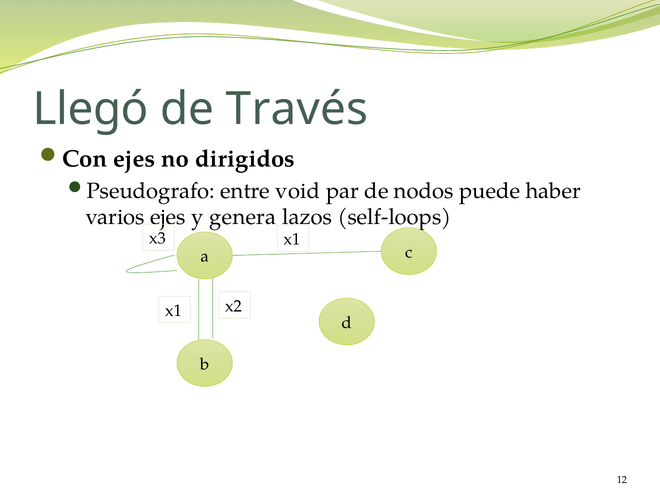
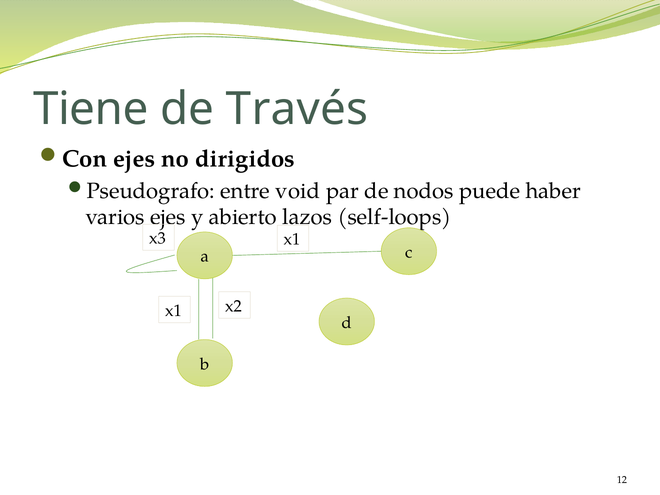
Llegó: Llegó -> Tiene
genera: genera -> abierto
